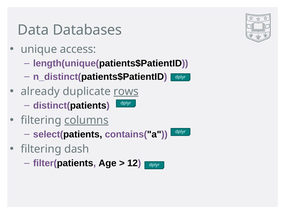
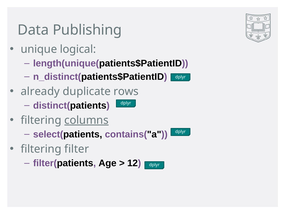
Databases: Databases -> Publishing
access: access -> logical
rows underline: present -> none
dash: dash -> filter
